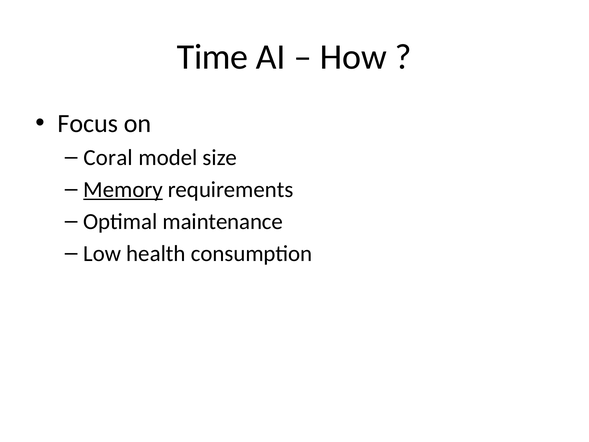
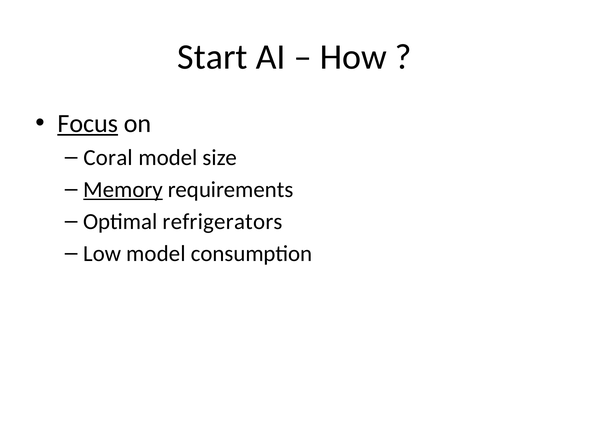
Time: Time -> Start
Focus underline: none -> present
maintenance: maintenance -> refrigerators
Low health: health -> model
